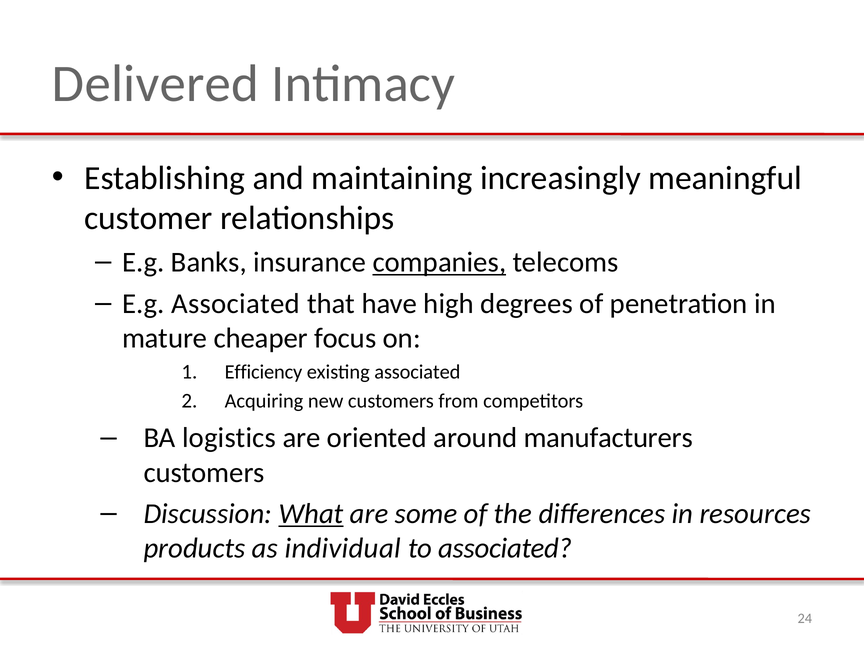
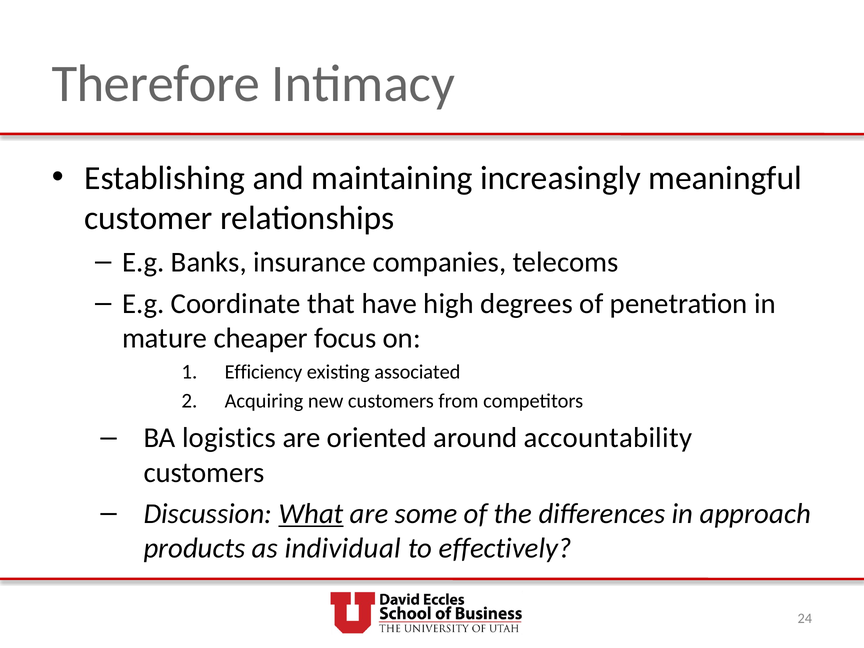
Delivered: Delivered -> Therefore
companies underline: present -> none
E.g Associated: Associated -> Coordinate
manufacturers: manufacturers -> accountability
resources: resources -> approach
to associated: associated -> effectively
